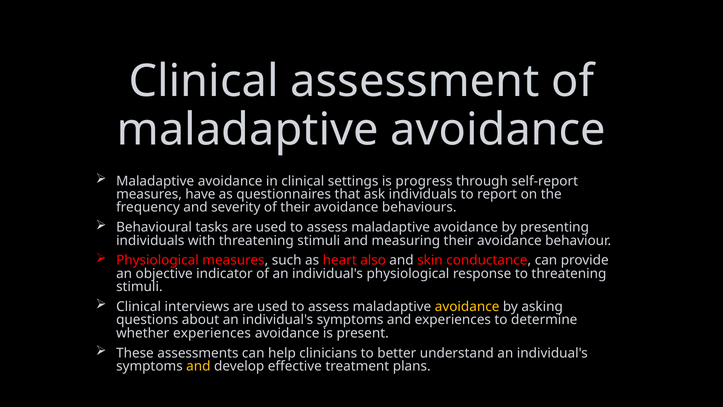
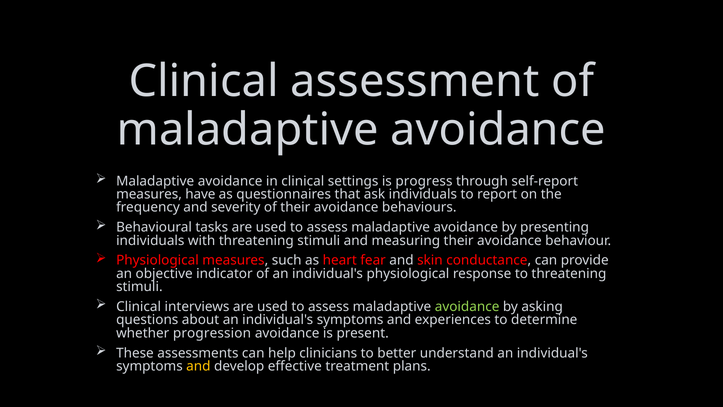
also: also -> fear
avoidance at (467, 307) colour: yellow -> light green
whether experiences: experiences -> progression
